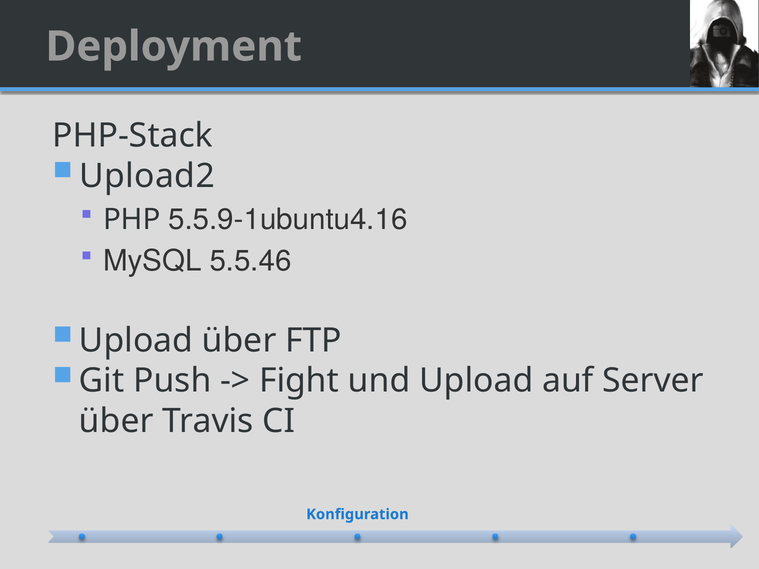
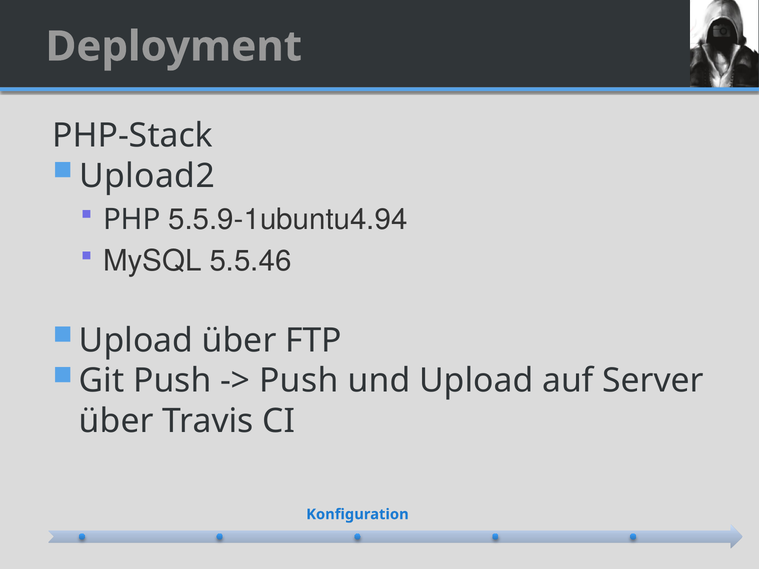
5.5.9-1ubuntu4.16: 5.5.9-1ubuntu4.16 -> 5.5.9-1ubuntu4.94
Fight at (299, 381): Fight -> Push
